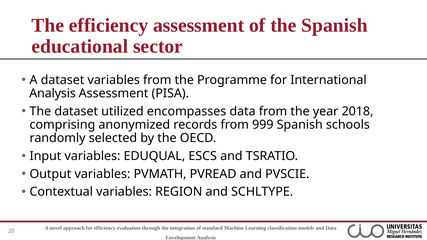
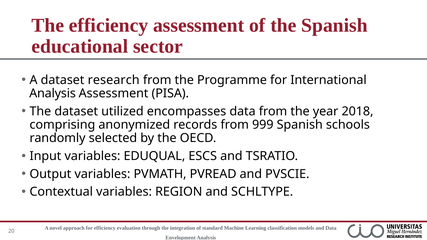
dataset variables: variables -> research
